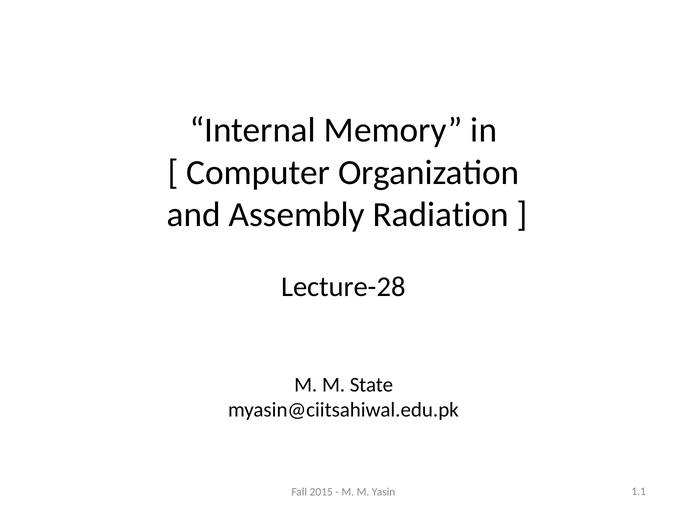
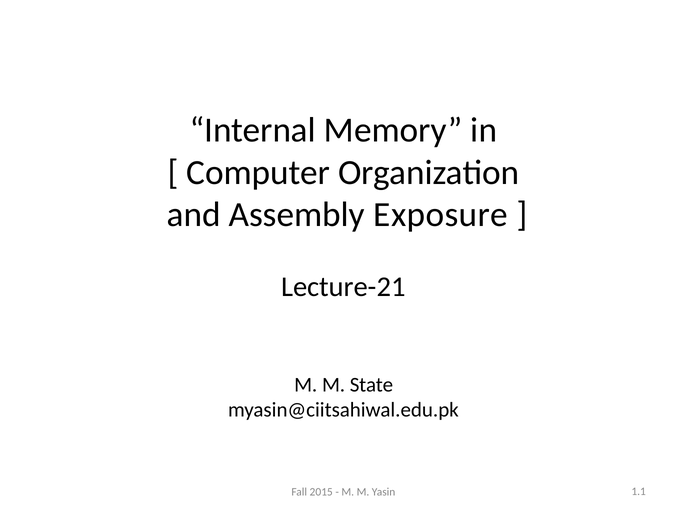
Radiation: Radiation -> Exposure
Lecture-28: Lecture-28 -> Lecture-21
